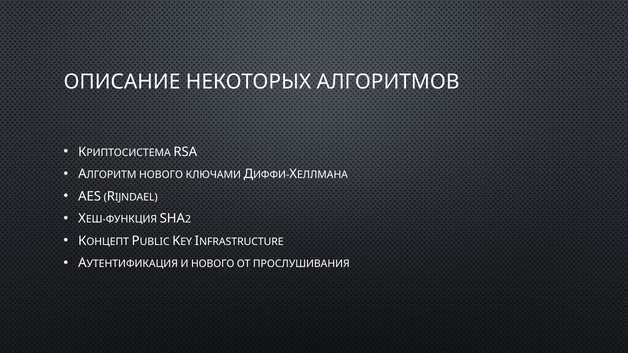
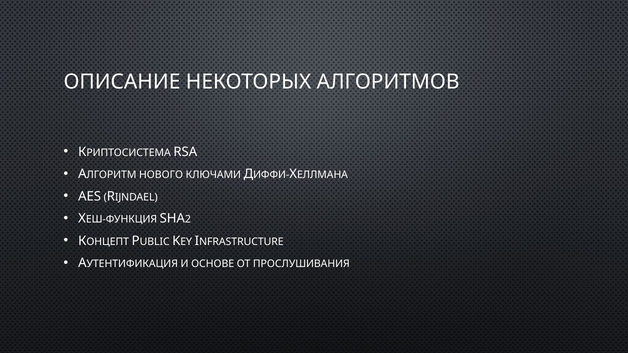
И НОВОГО: НОВОГО -> ОСНОВЕ
